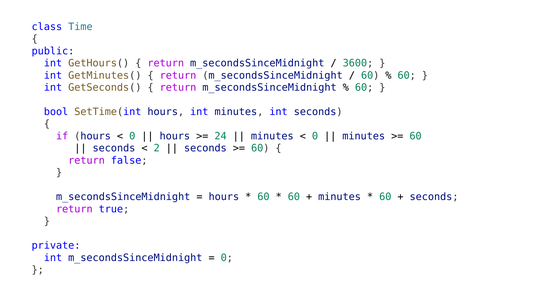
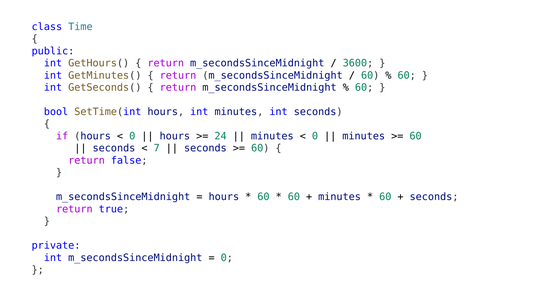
2: 2 -> 7
